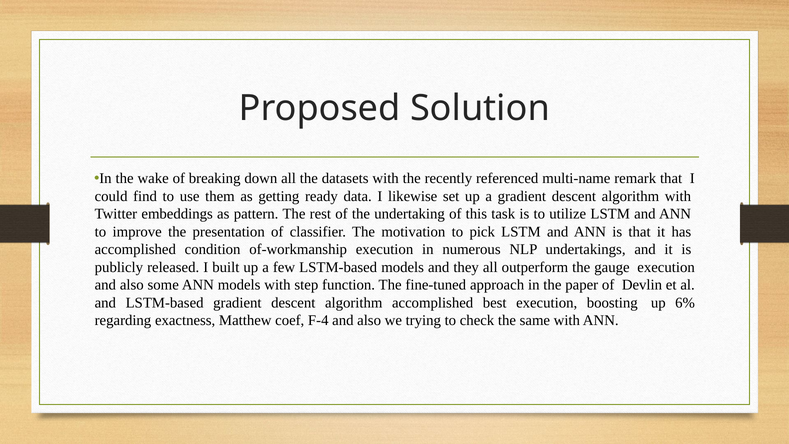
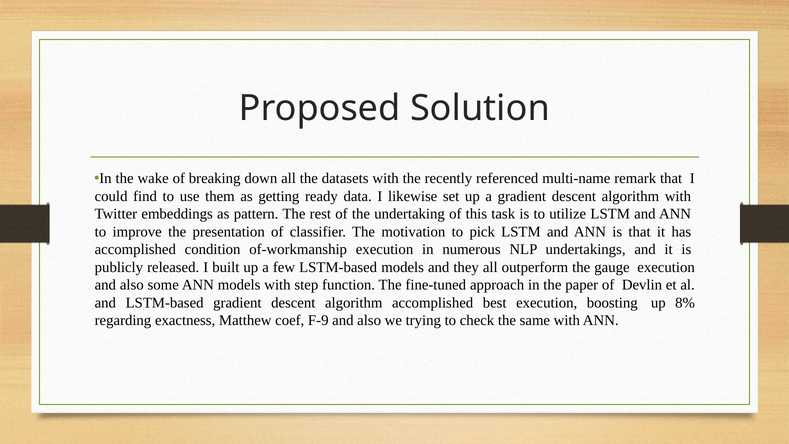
6%: 6% -> 8%
F-4: F-4 -> F-9
